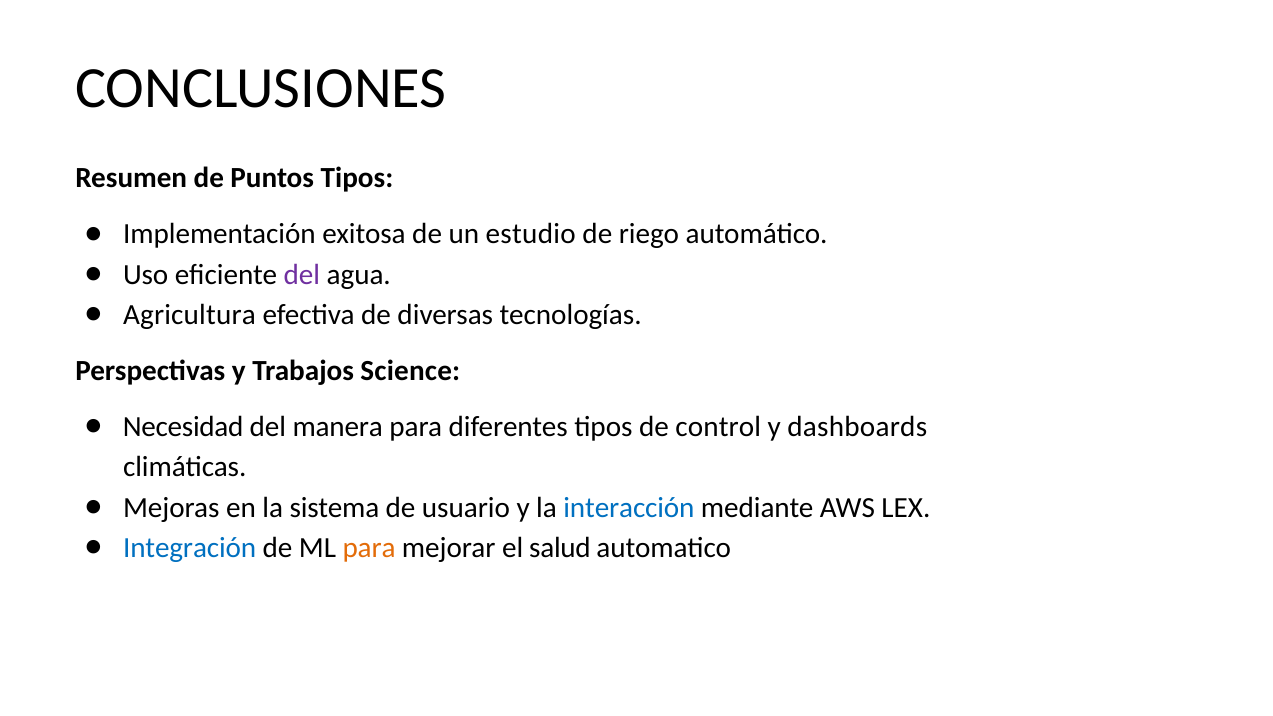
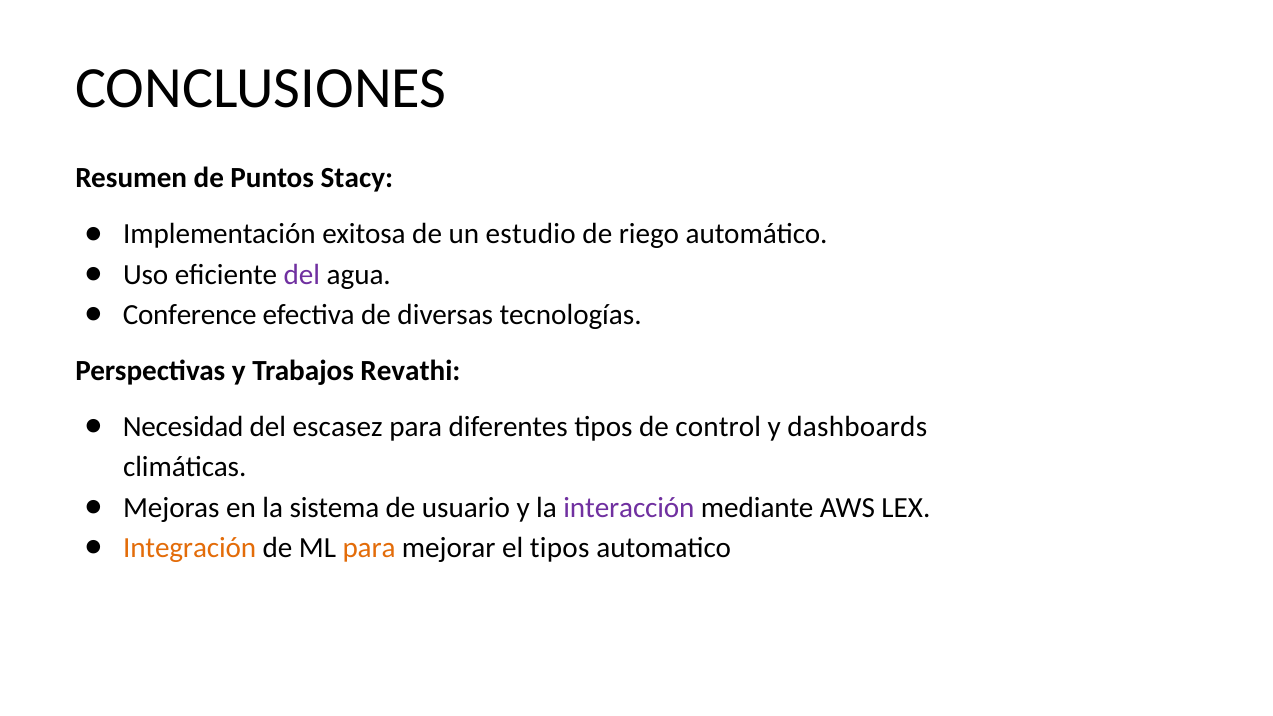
Puntos Tipos: Tipos -> Stacy
Agricultura: Agricultura -> Conference
Science: Science -> Revathi
manera: manera -> escasez
interacción colour: blue -> purple
Integración colour: blue -> orange
el salud: salud -> tipos
